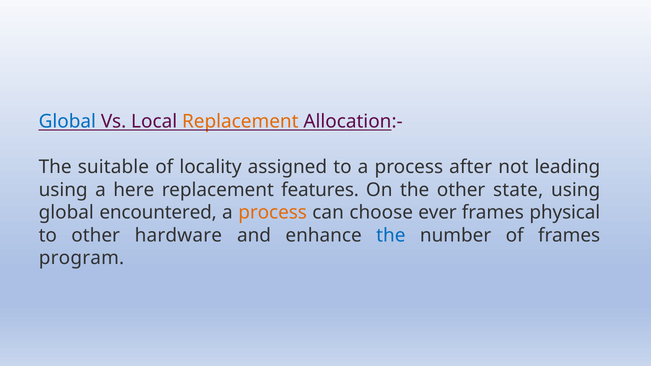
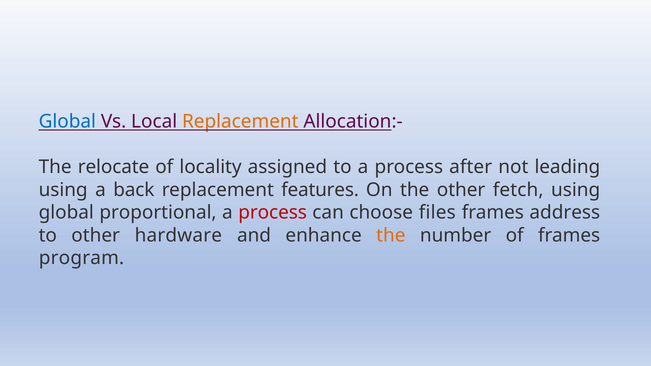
suitable: suitable -> relocate
here: here -> back
state: state -> fetch
encountered: encountered -> proportional
process at (273, 213) colour: orange -> red
ever: ever -> files
physical: physical -> address
the at (391, 235) colour: blue -> orange
